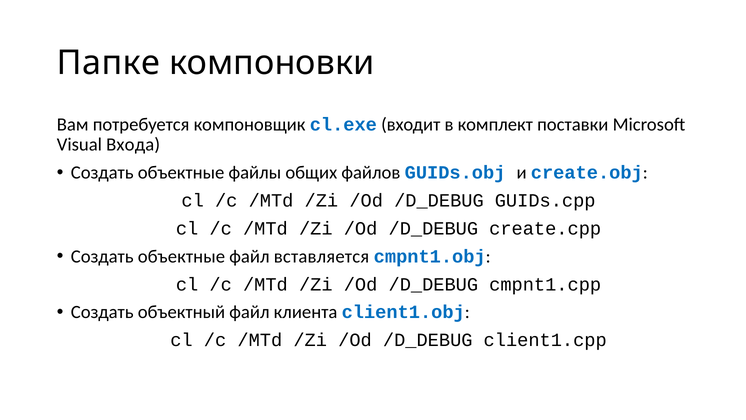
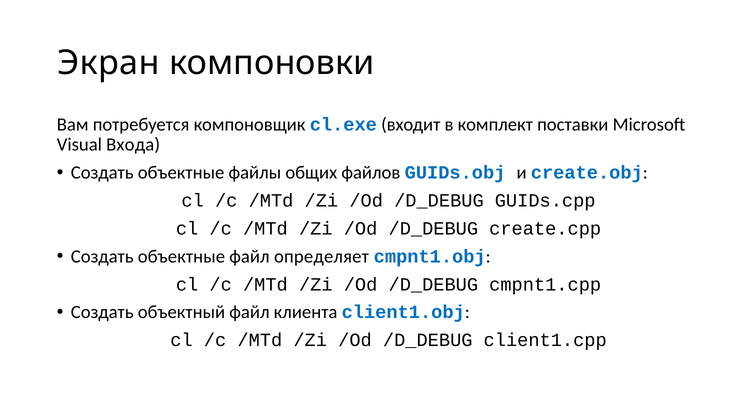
Папке: Папке -> Экран
вставляется: вставляется -> определяет
